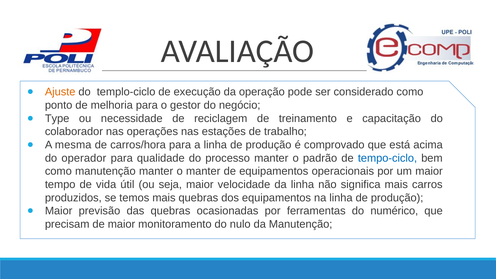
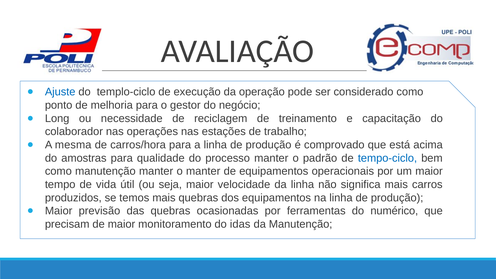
Ajuste colour: orange -> blue
Type: Type -> Long
operador: operador -> amostras
nulo: nulo -> idas
